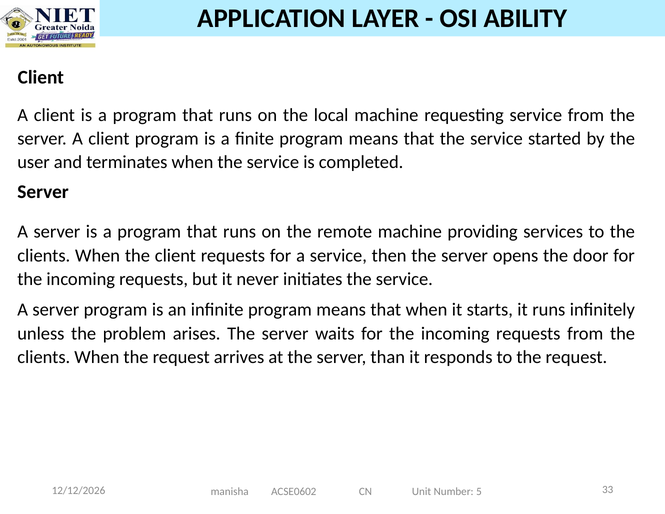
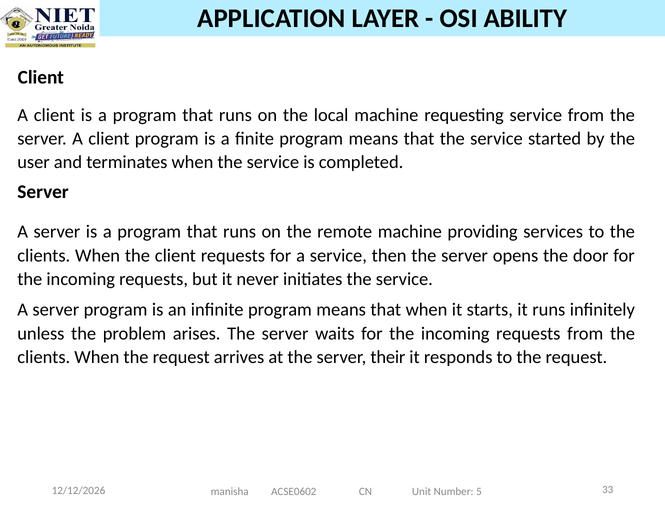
than: than -> their
